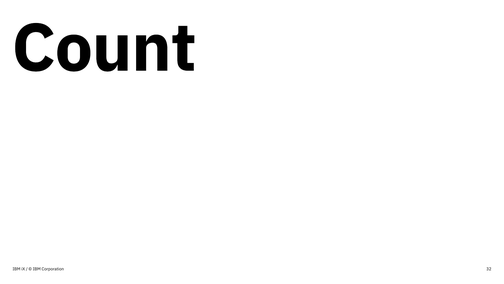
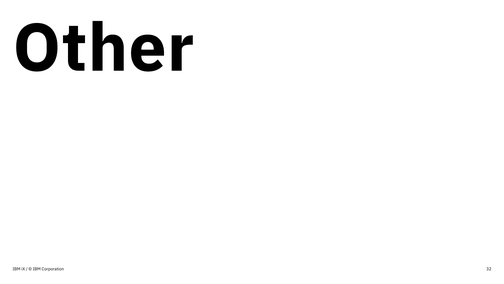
Count: Count -> Other
